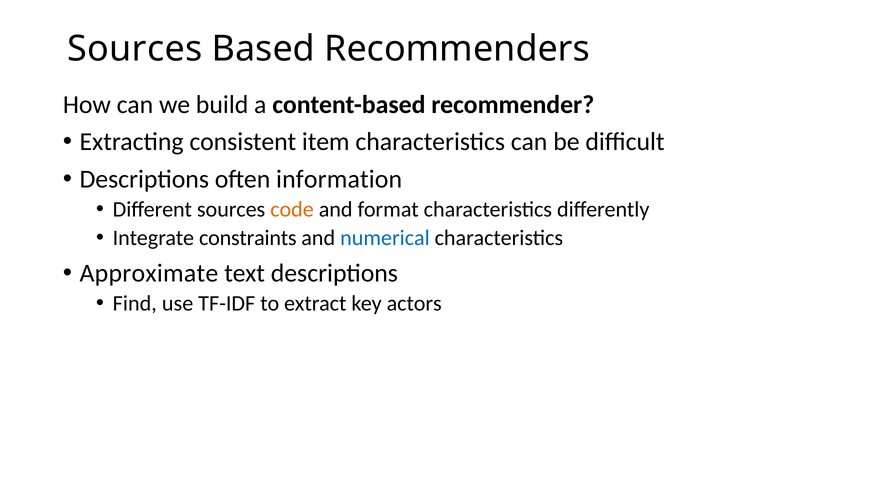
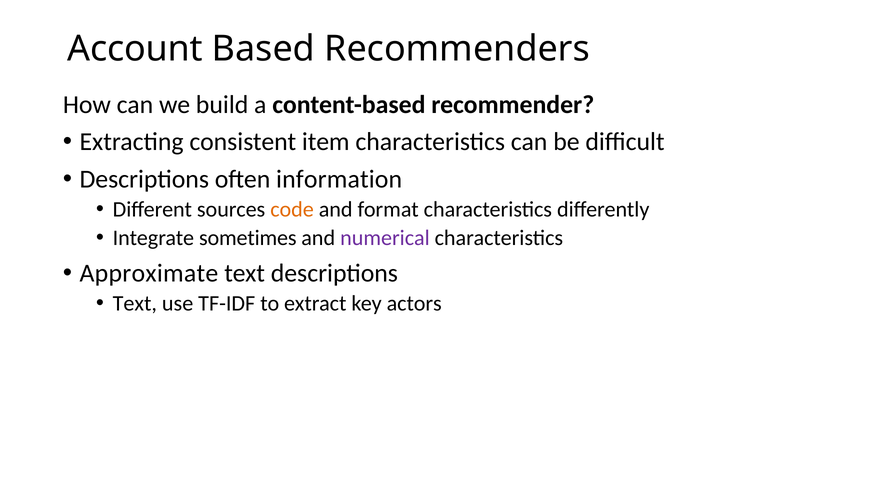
Sources at (135, 49): Sources -> Account
constraints: constraints -> sometimes
numerical colour: blue -> purple
Find at (135, 303): Find -> Text
